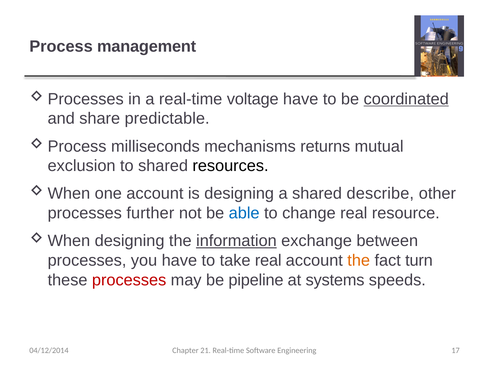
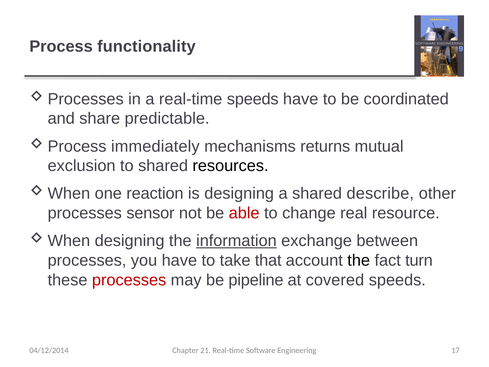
management: management -> functionality
real-time voltage: voltage -> speeds
coordinated underline: present -> none
milliseconds: milliseconds -> immediately
one account: account -> reaction
further: further -> sensor
able colour: blue -> red
take real: real -> that
the at (359, 260) colour: orange -> black
systems: systems -> covered
